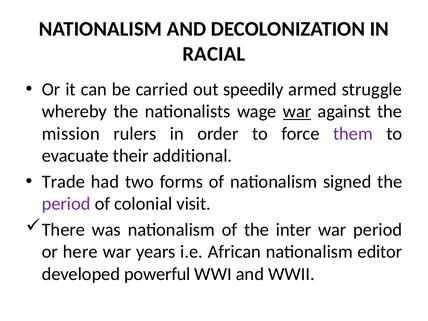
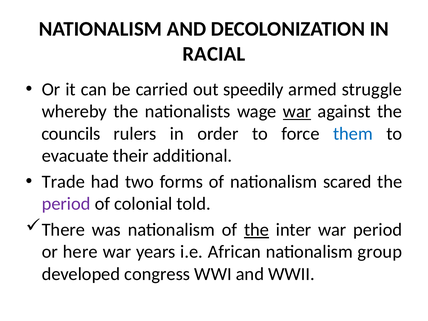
mission: mission -> councils
them colour: purple -> blue
signed: signed -> scared
visit: visit -> told
the at (257, 230) underline: none -> present
editor: editor -> group
powerful: powerful -> congress
